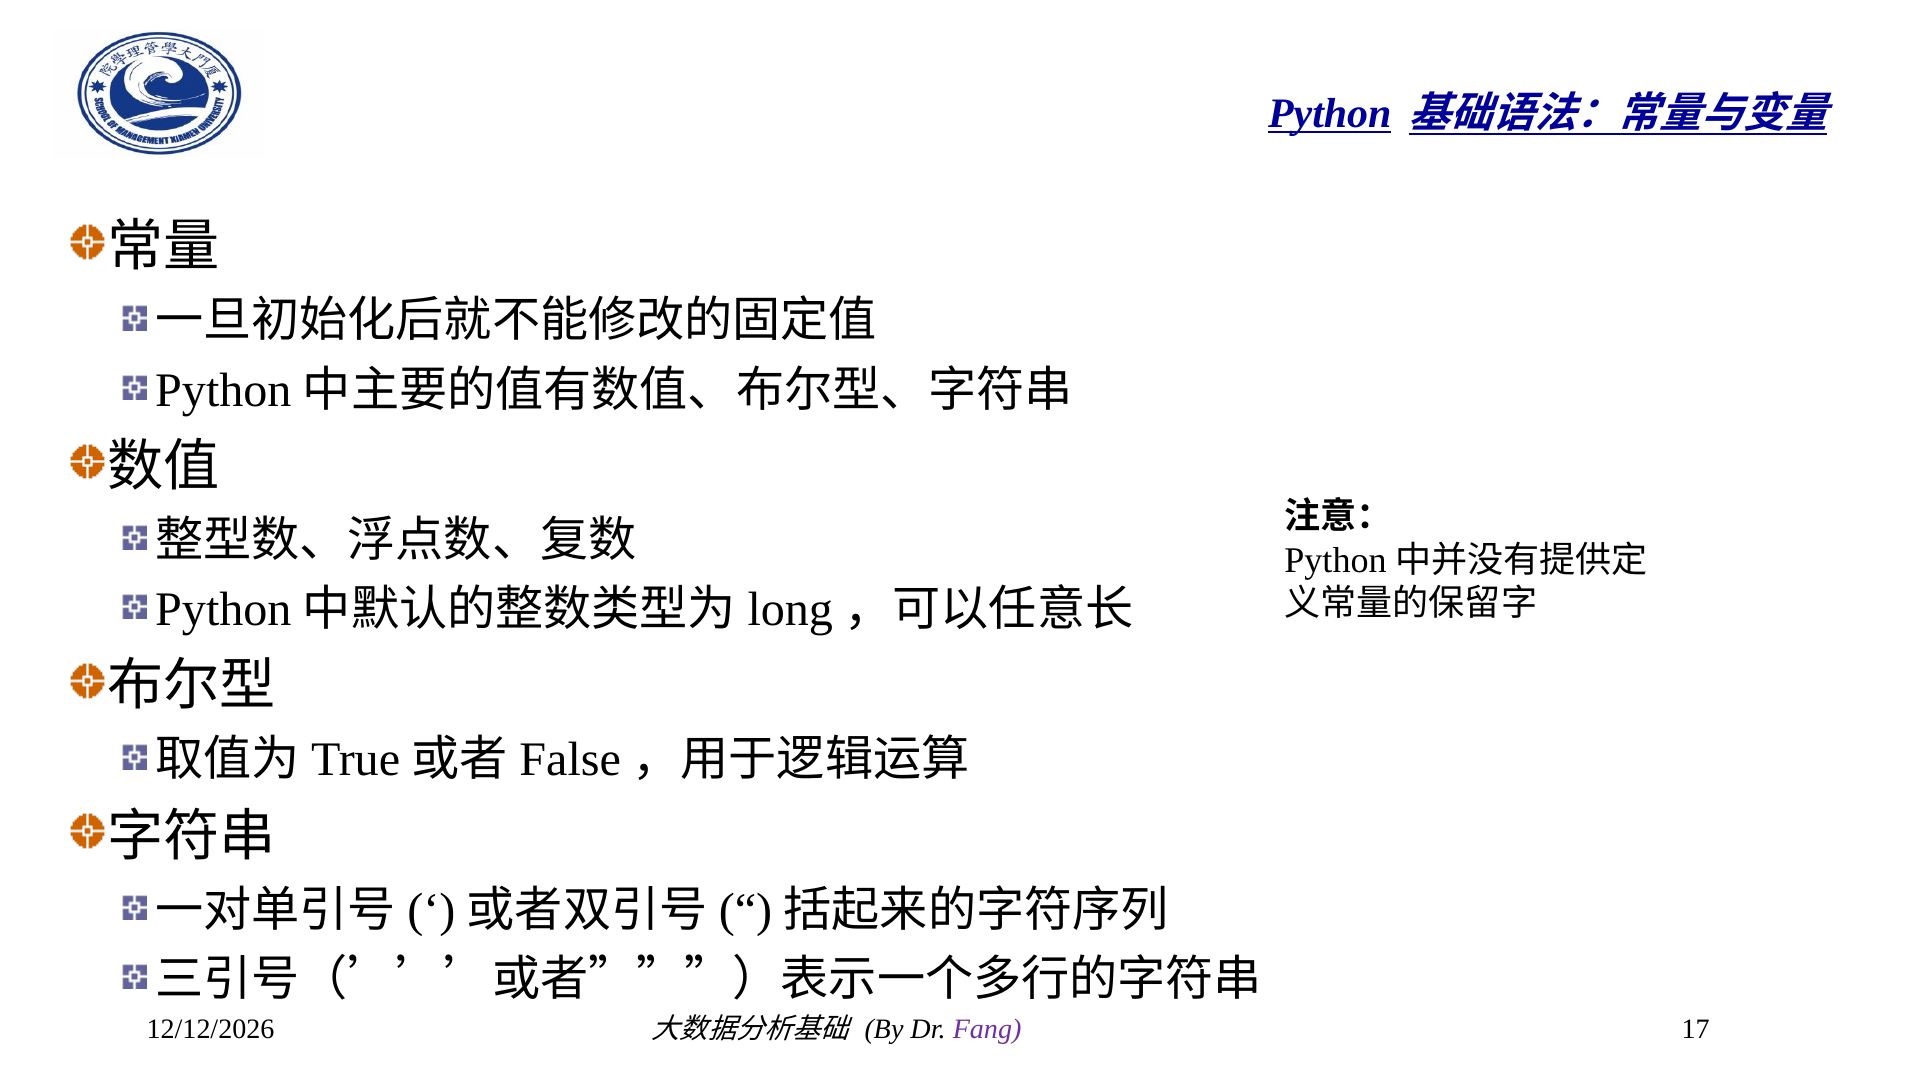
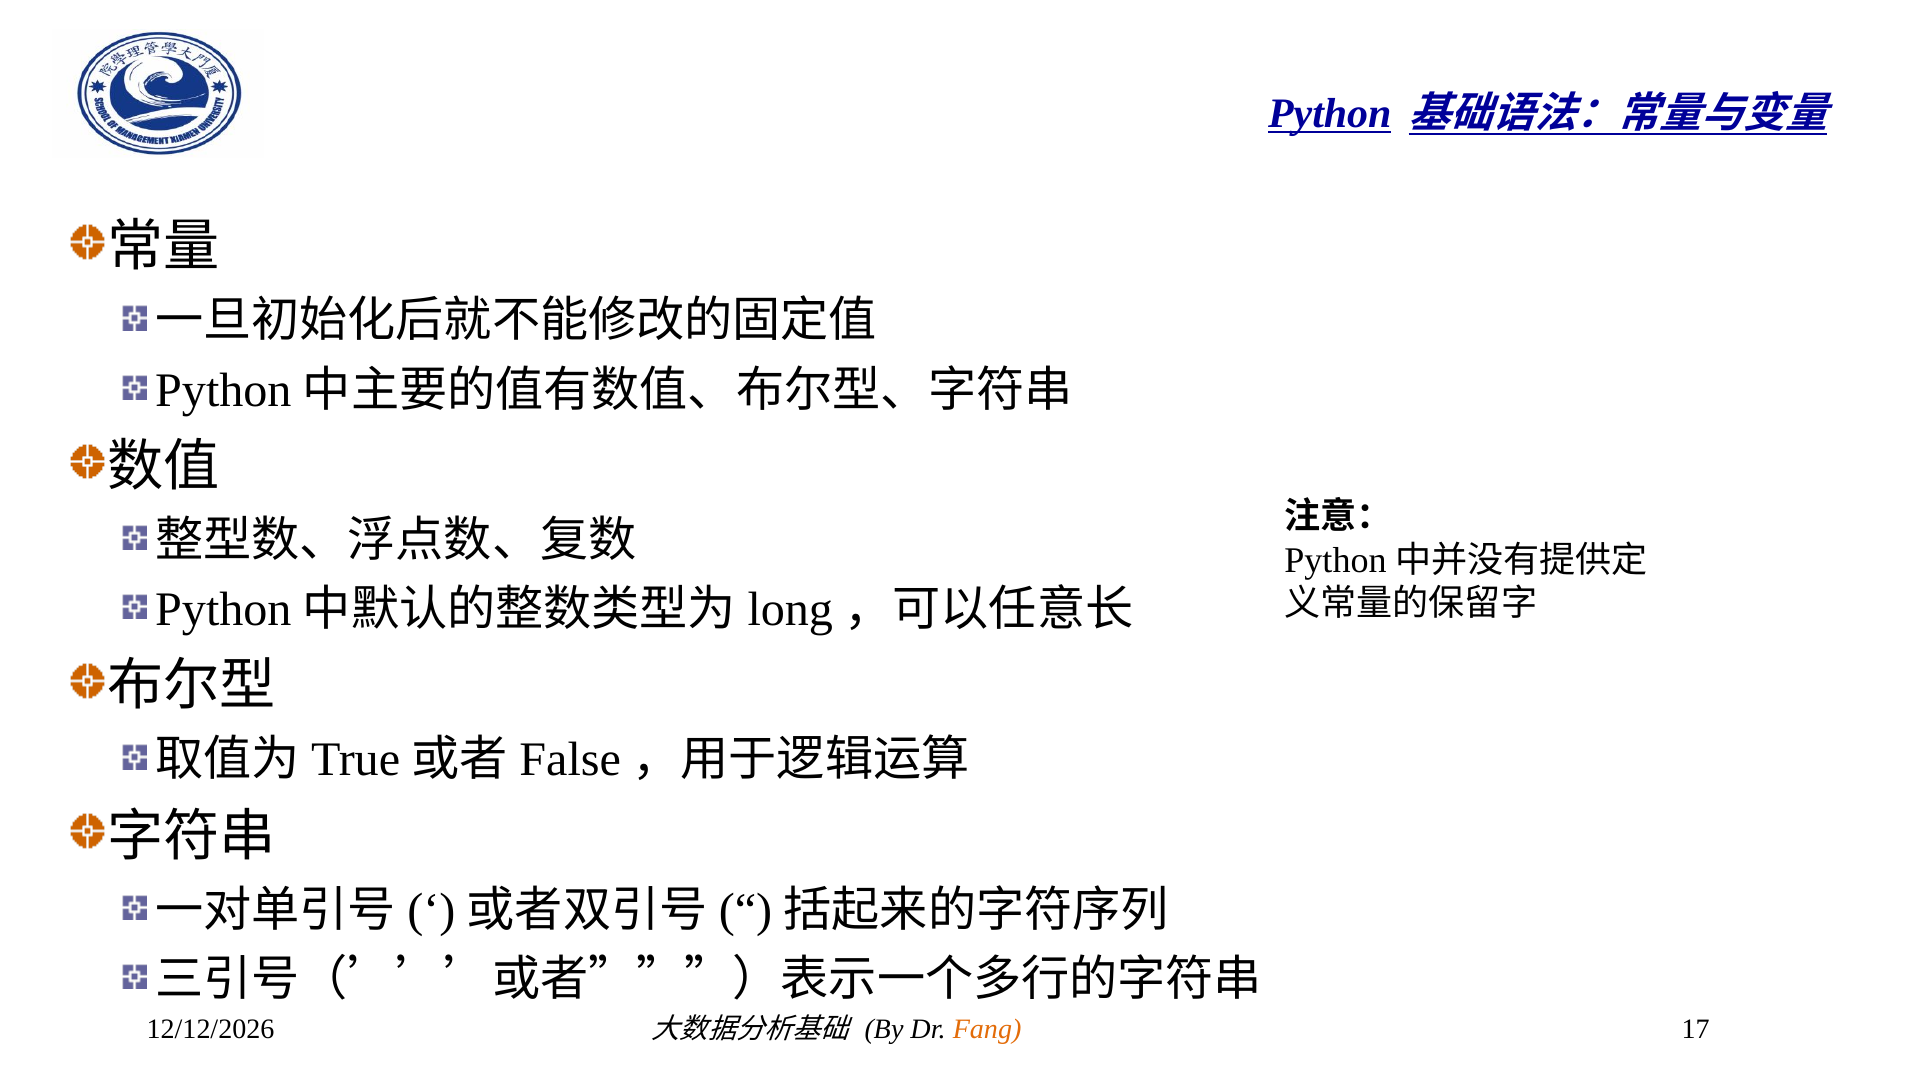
Fang colour: purple -> orange
